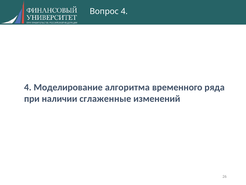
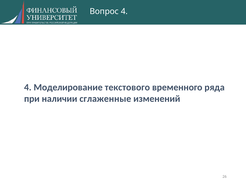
алгоритма: алгоритма -> текстового
